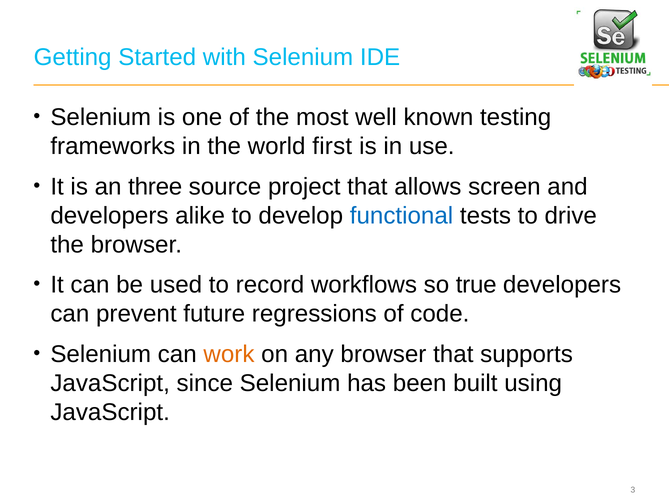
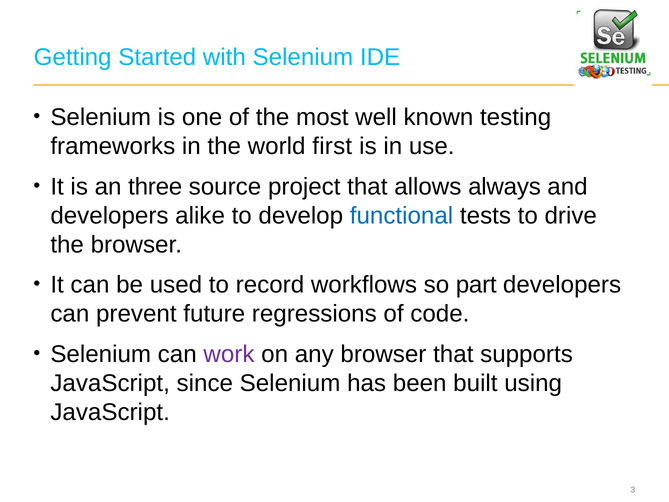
screen: screen -> always
true: true -> part
work colour: orange -> purple
